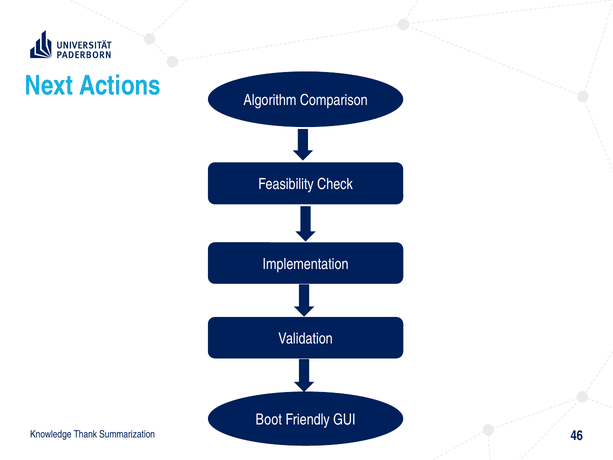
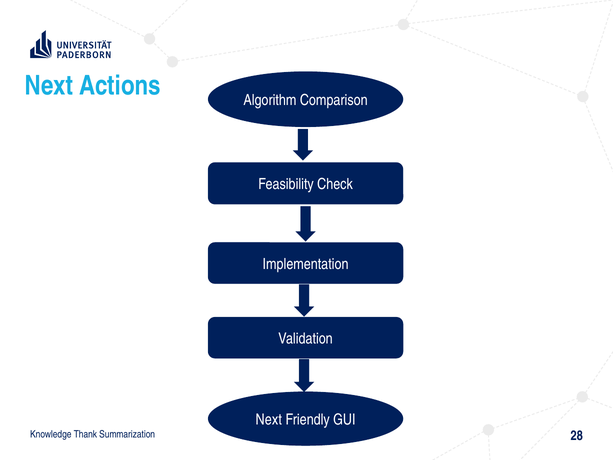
Boot at (269, 419): Boot -> Next
46: 46 -> 28
